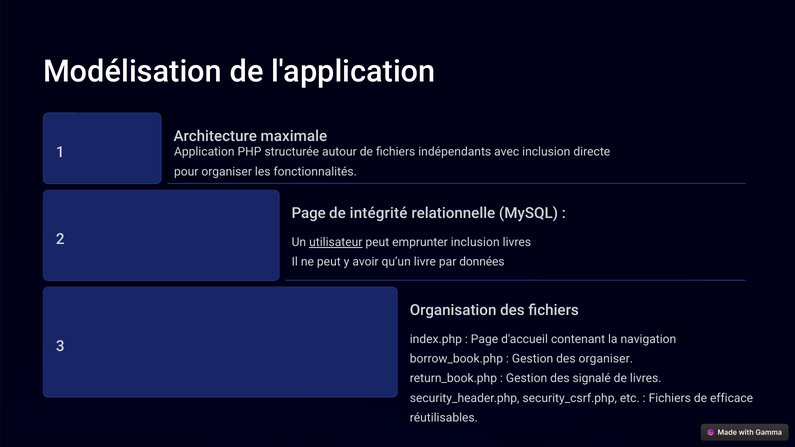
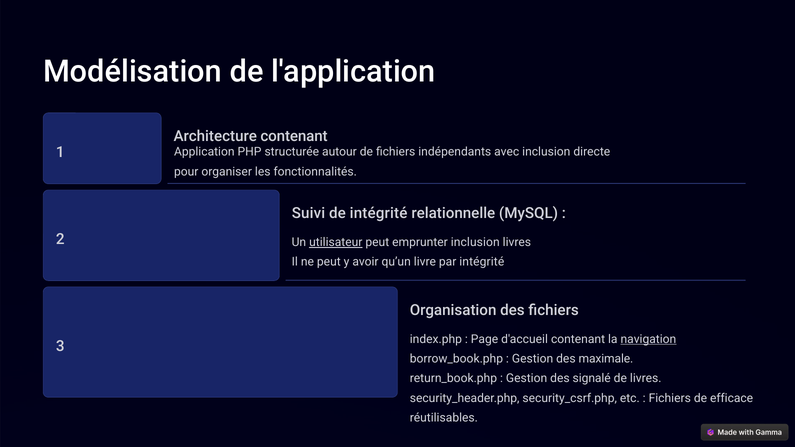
Architecture maximale: maximale -> contenant
Page at (309, 213): Page -> Suivi
par données: données -> intégrité
navigation underline: none -> present
des organiser: organiser -> maximale
